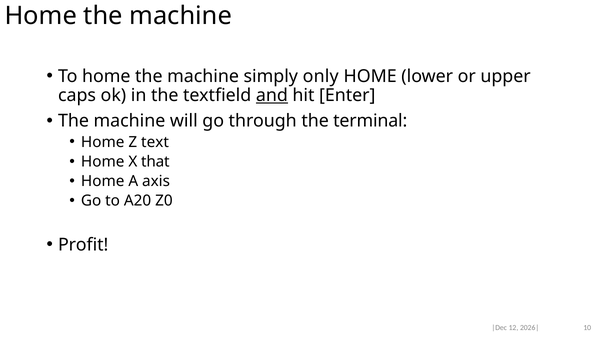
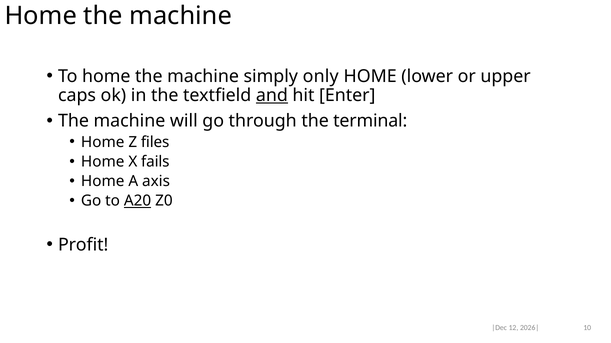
text: text -> files
that: that -> fails
A20 underline: none -> present
